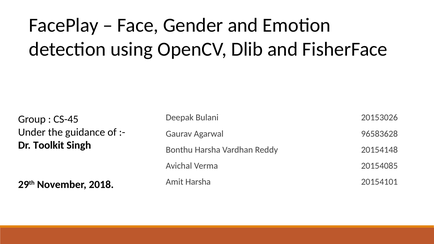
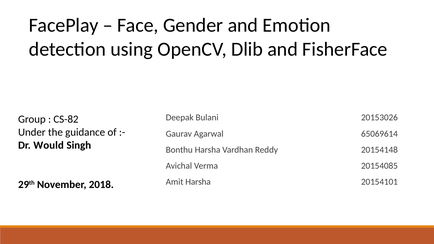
CS-45: CS-45 -> CS-82
96583628: 96583628 -> 65069614
Toolkit: Toolkit -> Would
